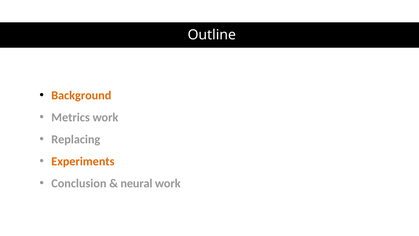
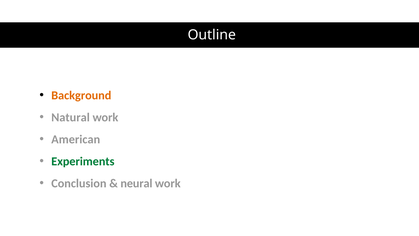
Metrics: Metrics -> Natural
Replacing: Replacing -> American
Experiments colour: orange -> green
